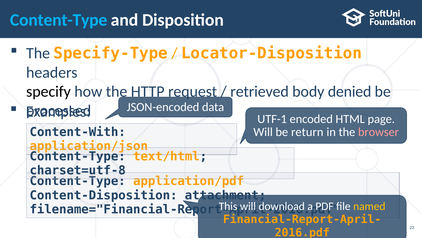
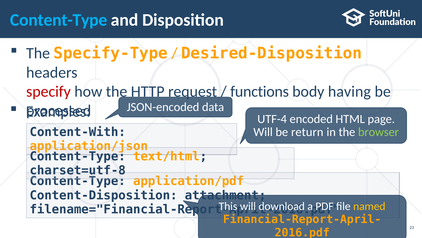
Locator-Disposition: Locator-Disposition -> Desired-Disposition
specify colour: black -> red
retrieved: retrieved -> functions
denied: denied -> having
UTF-1: UTF-1 -> UTF-4
browser colour: pink -> light green
